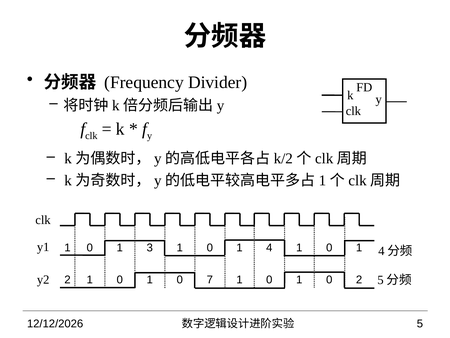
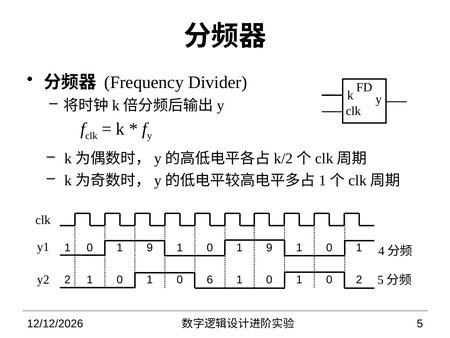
3 at (150, 247): 3 -> 9
4 at (269, 247): 4 -> 9
7: 7 -> 6
